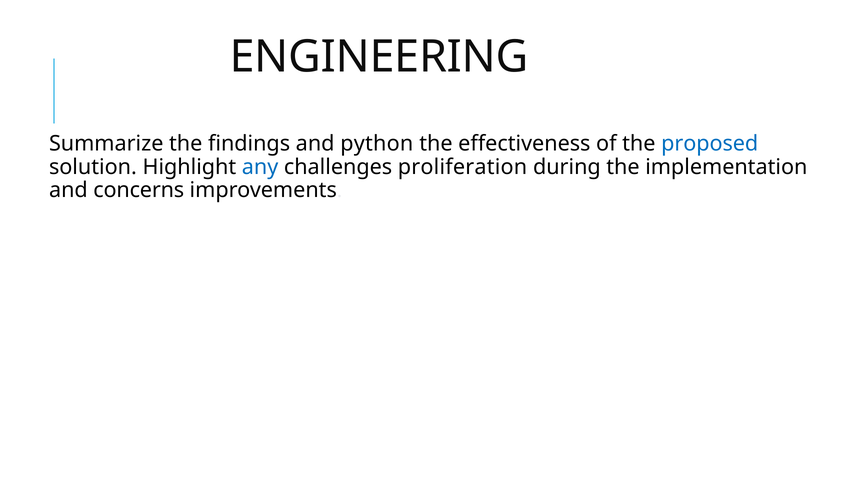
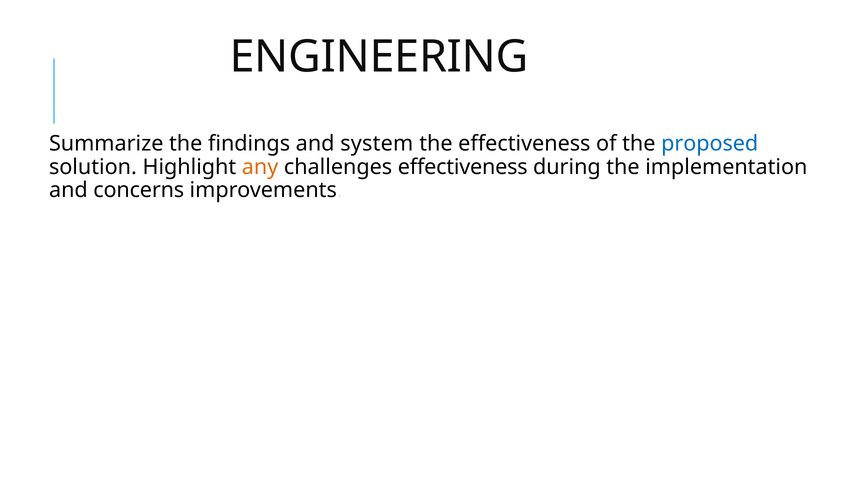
python: python -> system
any colour: blue -> orange
challenges proliferation: proliferation -> effectiveness
